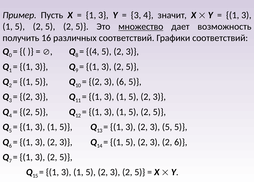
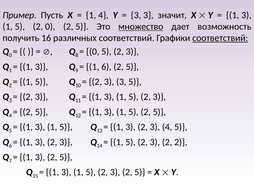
3 at (103, 15): 3 -> 4
4 at (148, 15): 4 -> 3
5 at (50, 27): 5 -> 0
соответствий at (220, 38) underline: none -> present
4 at (93, 52): 4 -> 0
3 at (106, 67): 3 -> 6
2 3 6: 6 -> 3
3 5: 5 -> 4
2 6: 6 -> 2
